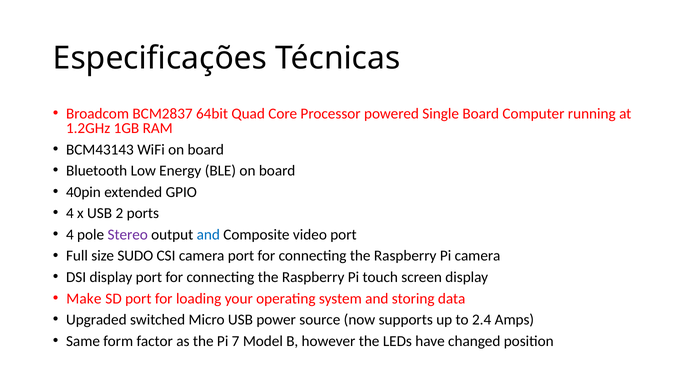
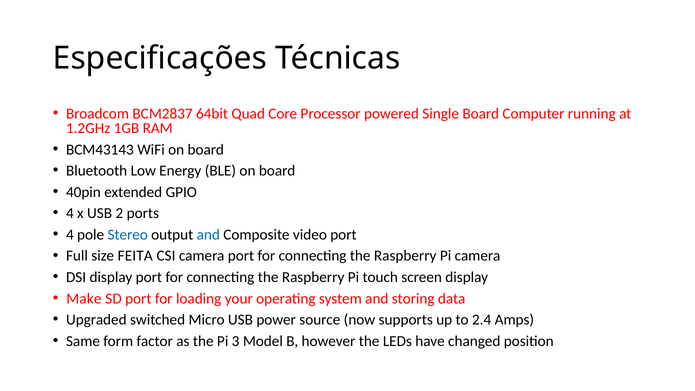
Stereo colour: purple -> blue
SUDO: SUDO -> FEITA
7: 7 -> 3
